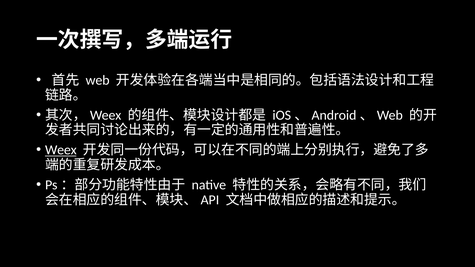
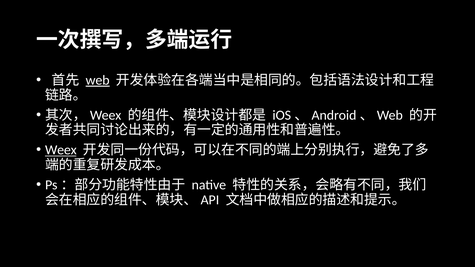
web underline: none -> present
